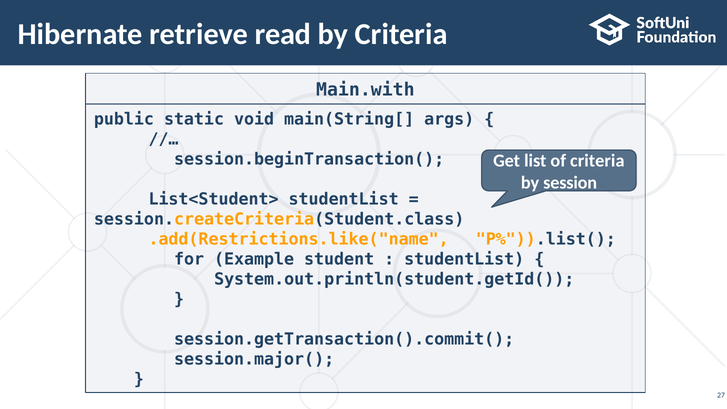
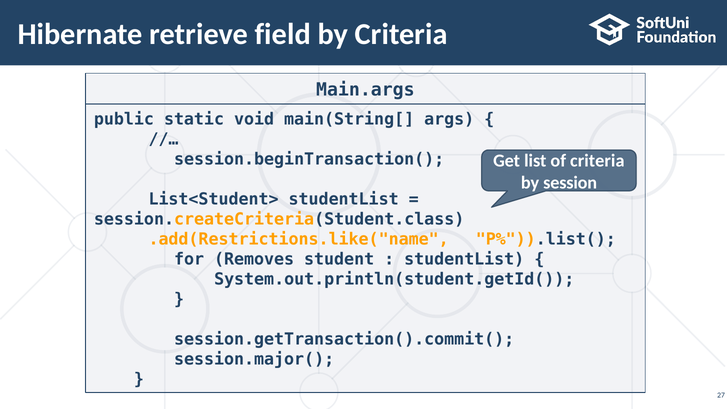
read: read -> field
Main.with: Main.with -> Main.args
Example: Example -> Removes
